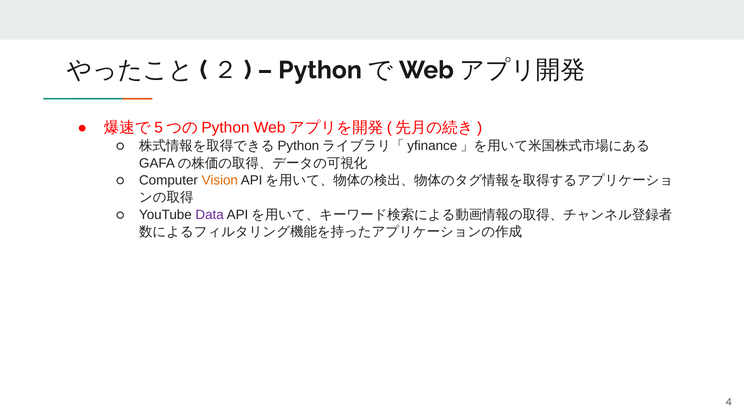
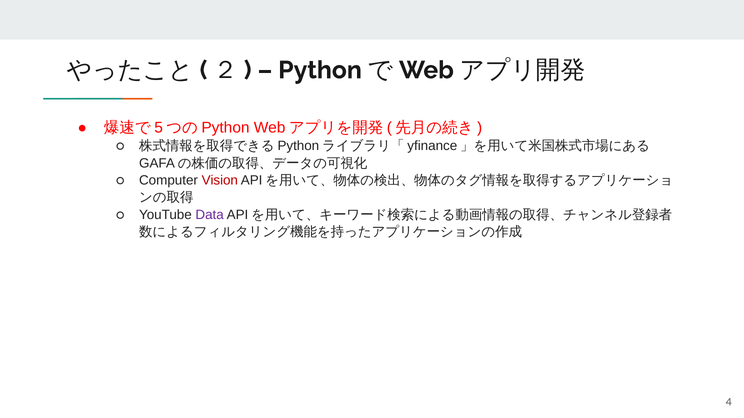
Vision colour: orange -> red
